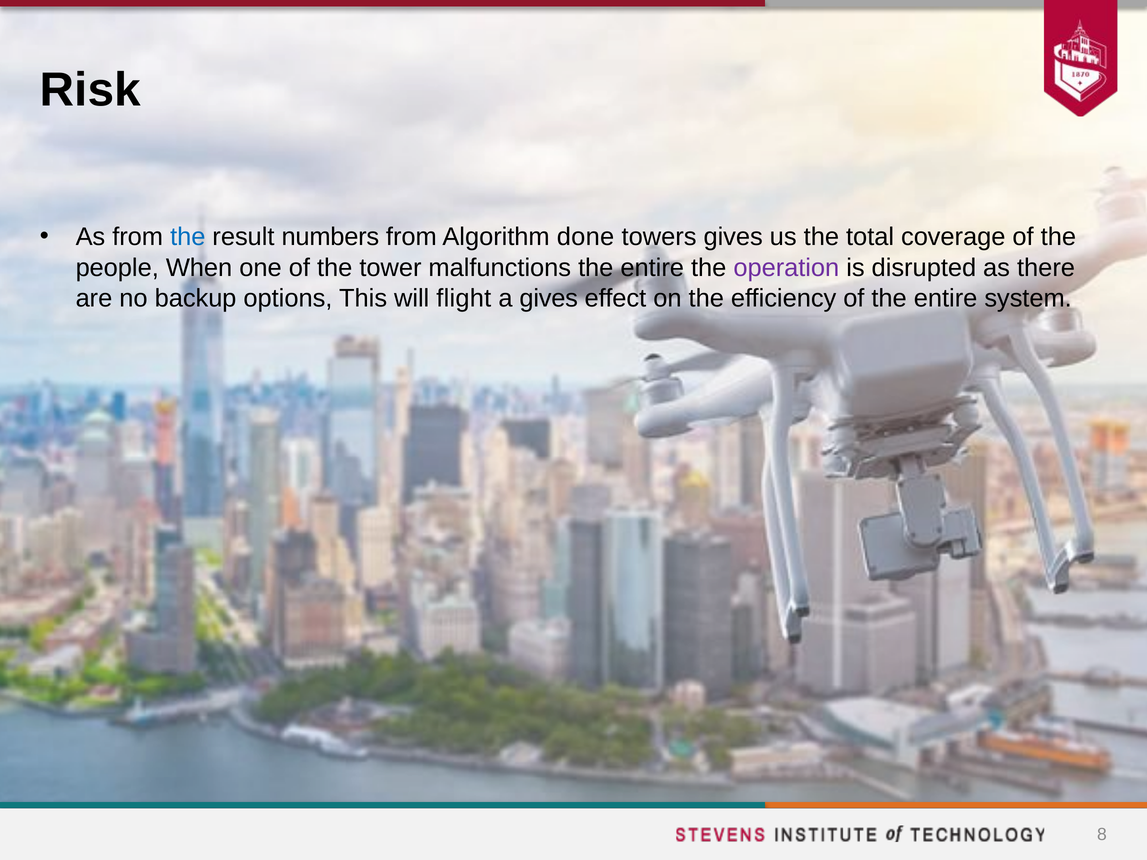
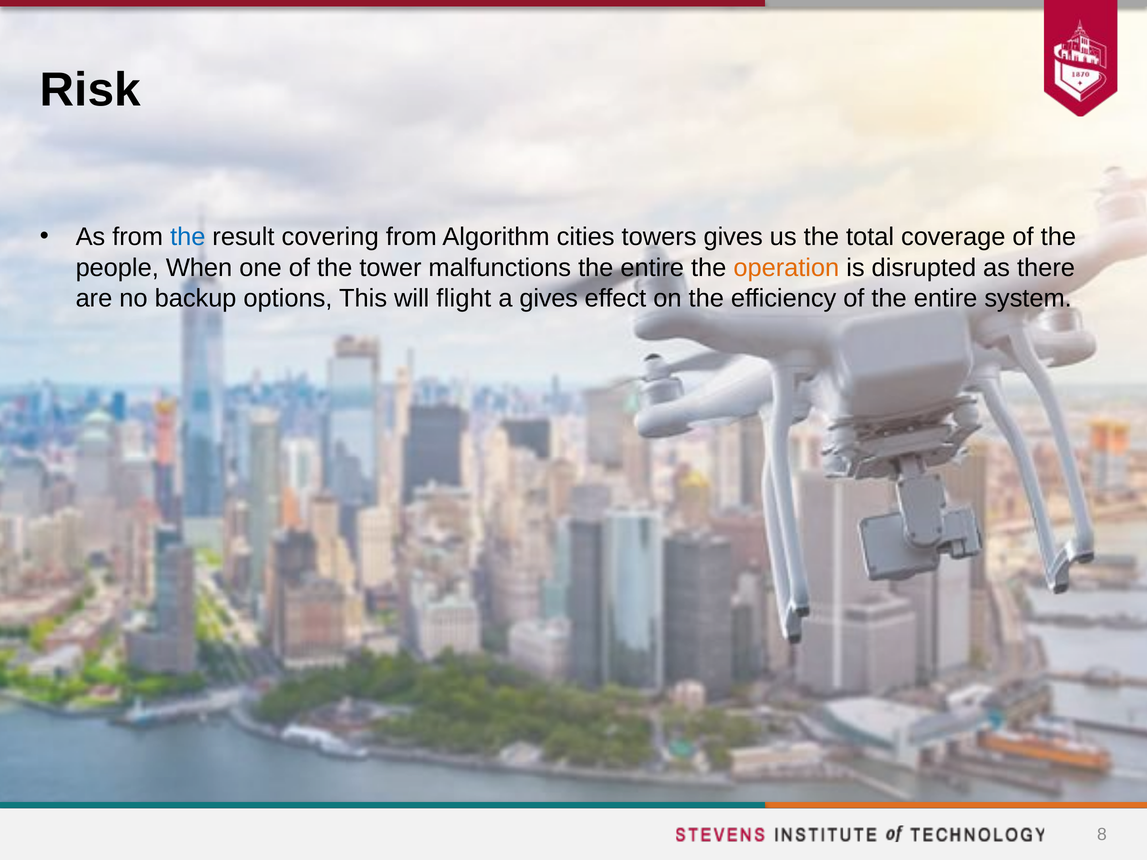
numbers: numbers -> covering
done: done -> cities
operation colour: purple -> orange
